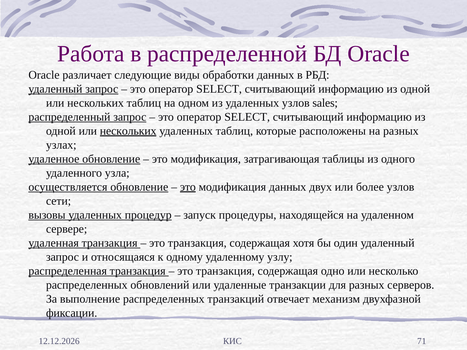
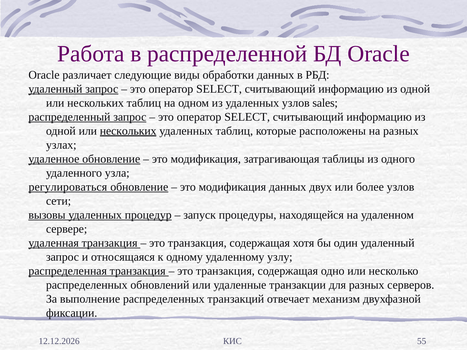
осуществляется: осуществляется -> регулироваться
это at (188, 187) underline: present -> none
71: 71 -> 55
